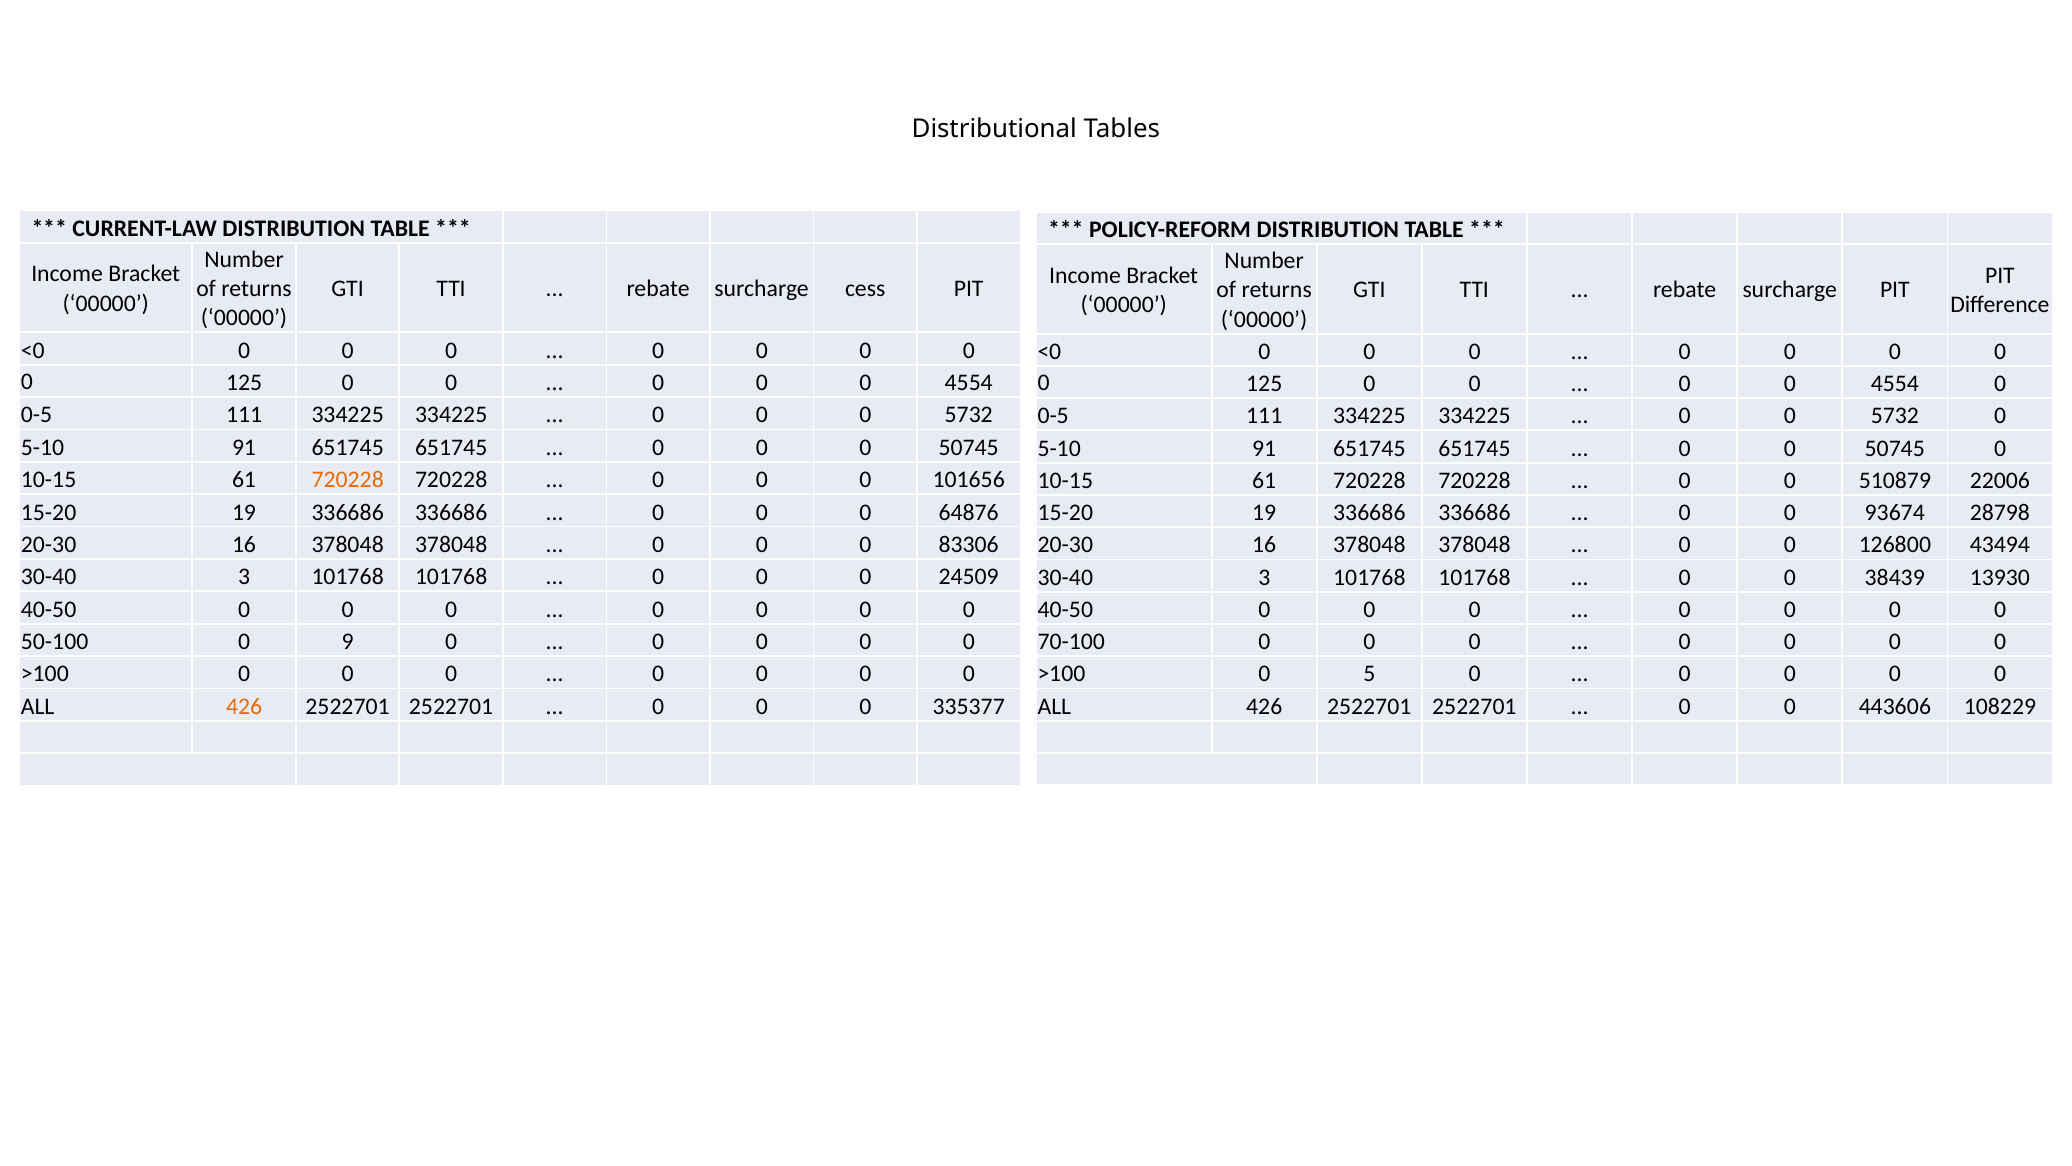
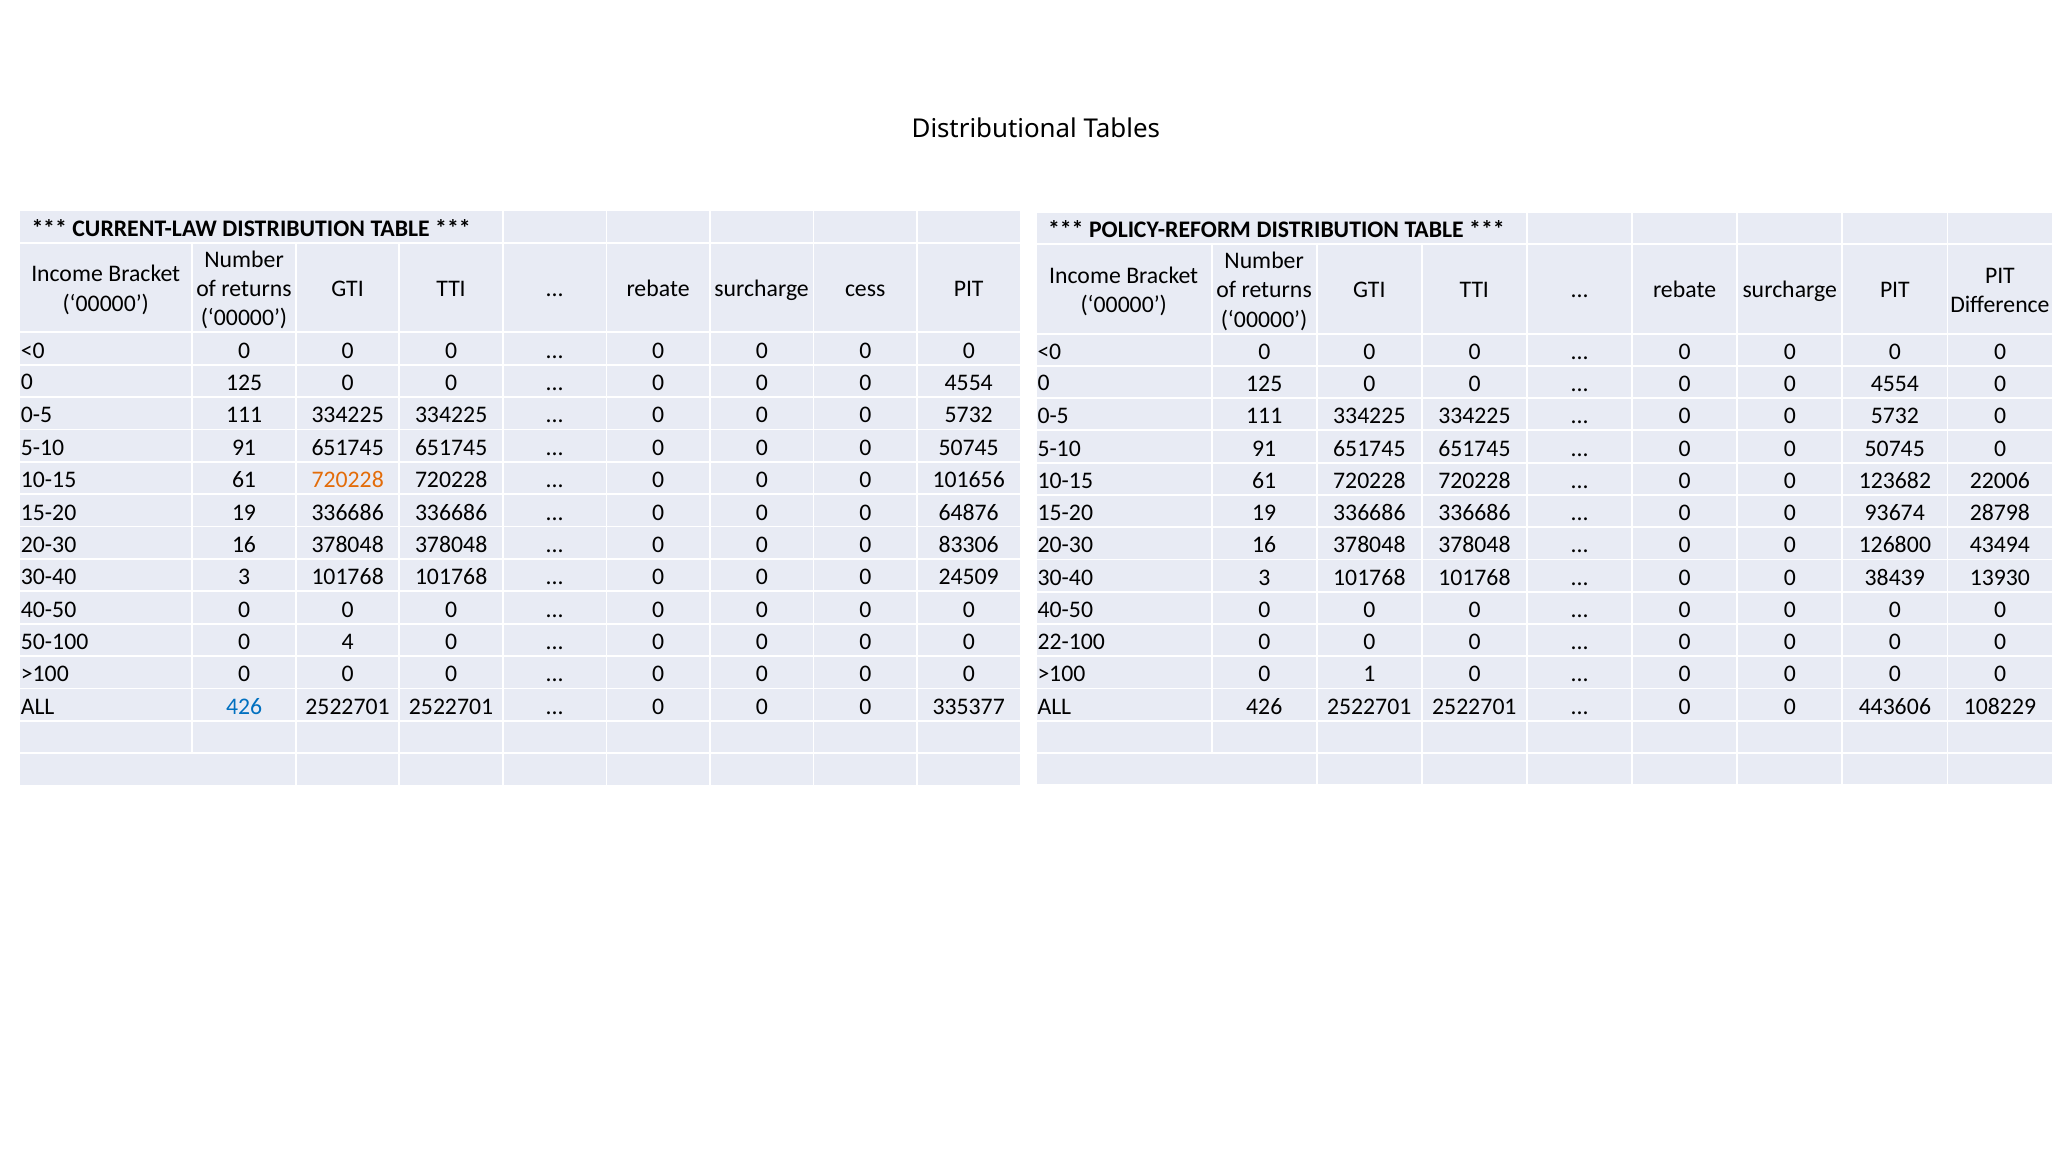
510879: 510879 -> 123682
9: 9 -> 4
70-100: 70-100 -> 22-100
5: 5 -> 1
426 at (244, 706) colour: orange -> blue
